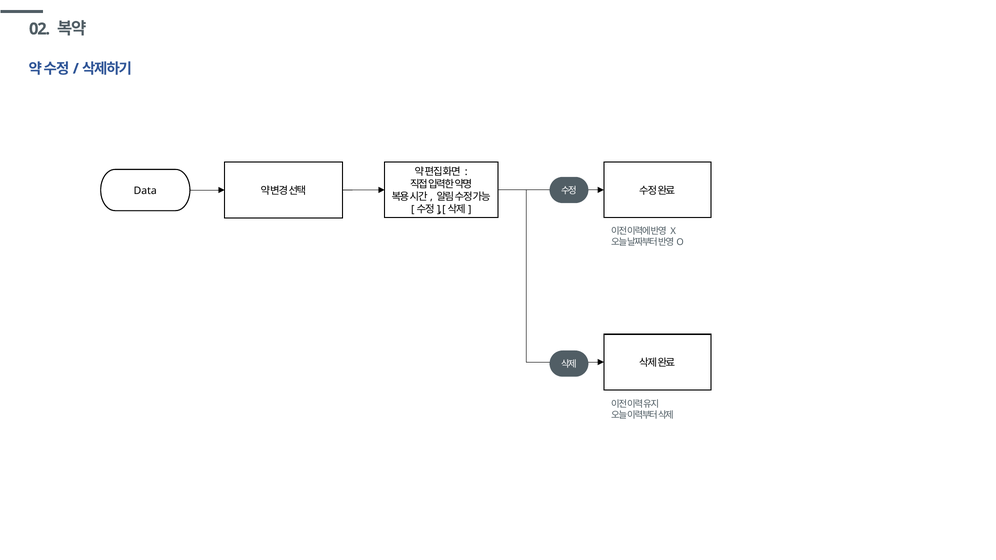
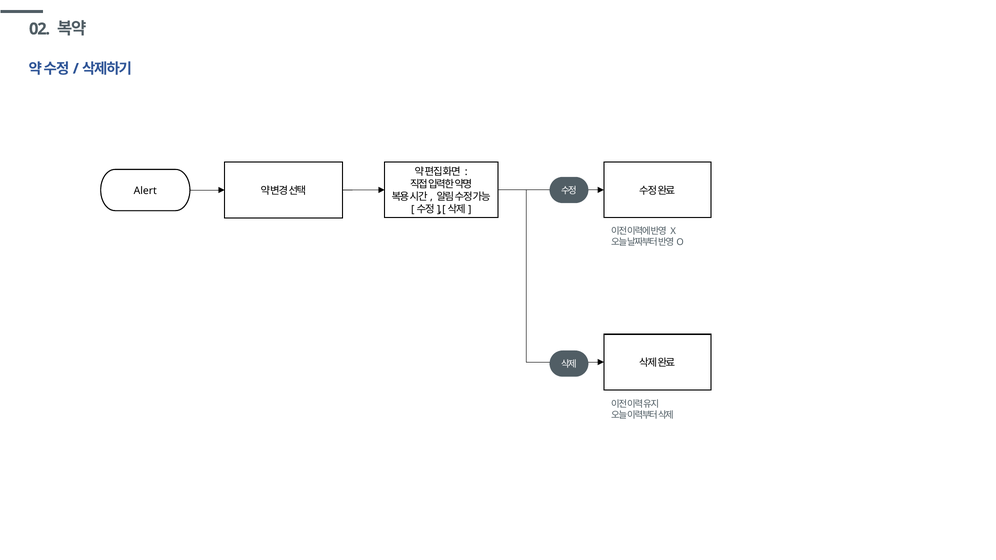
Data: Data -> Alert
